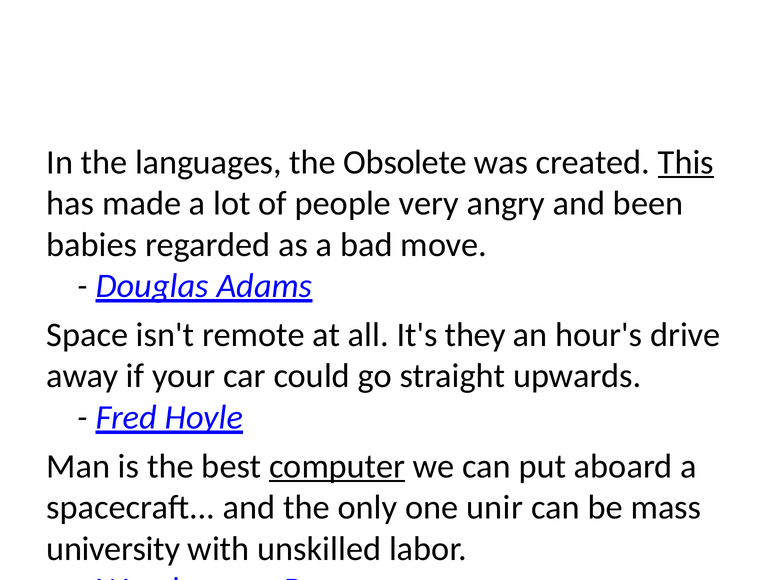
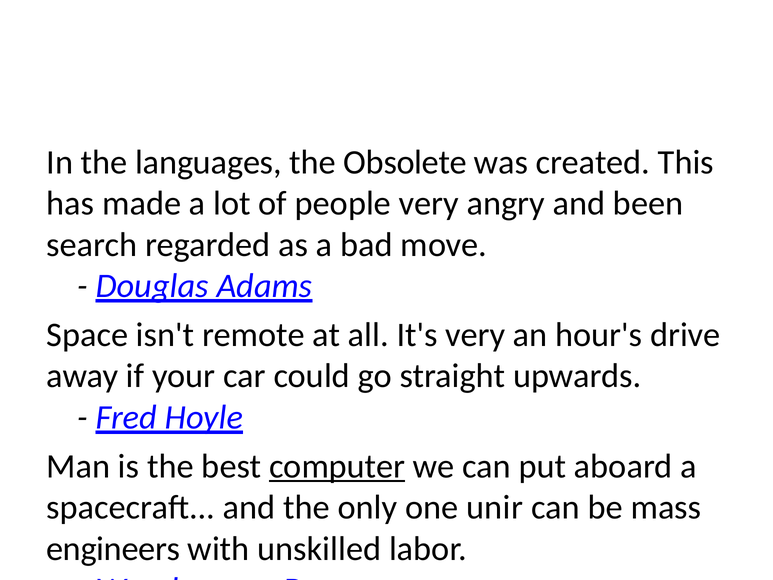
This at (686, 162) underline: present -> none
babies: babies -> search
It's they: they -> very
university: university -> engineers
